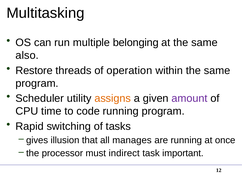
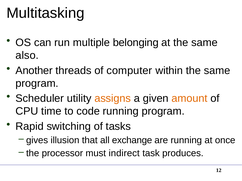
Restore: Restore -> Another
operation: operation -> computer
amount colour: purple -> orange
manages: manages -> exchange
important: important -> produces
